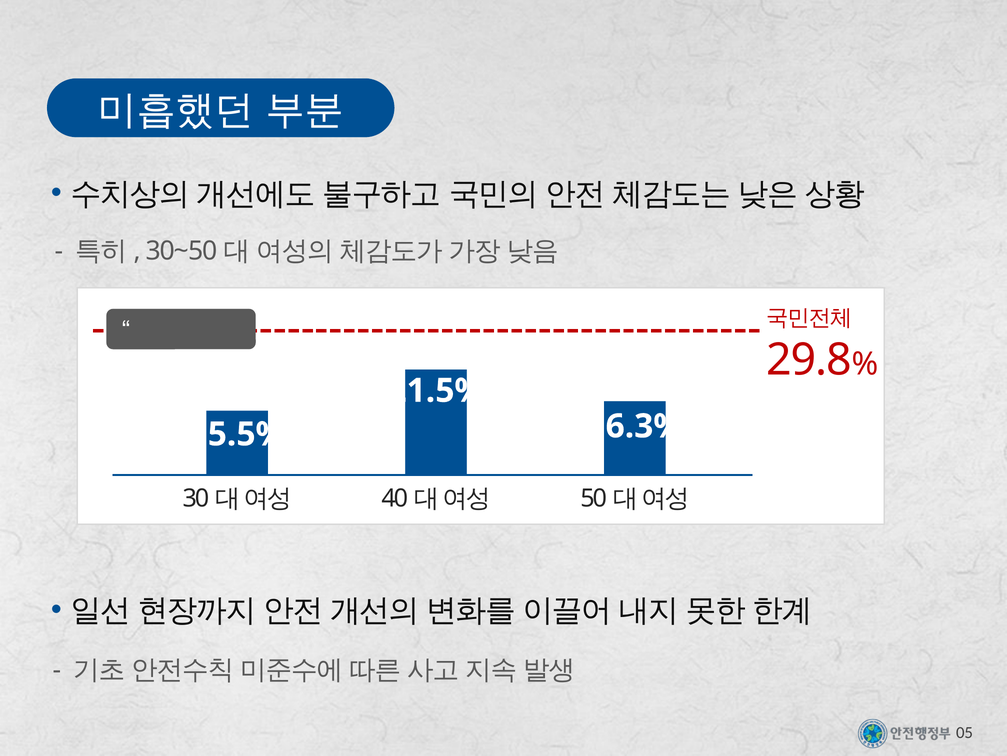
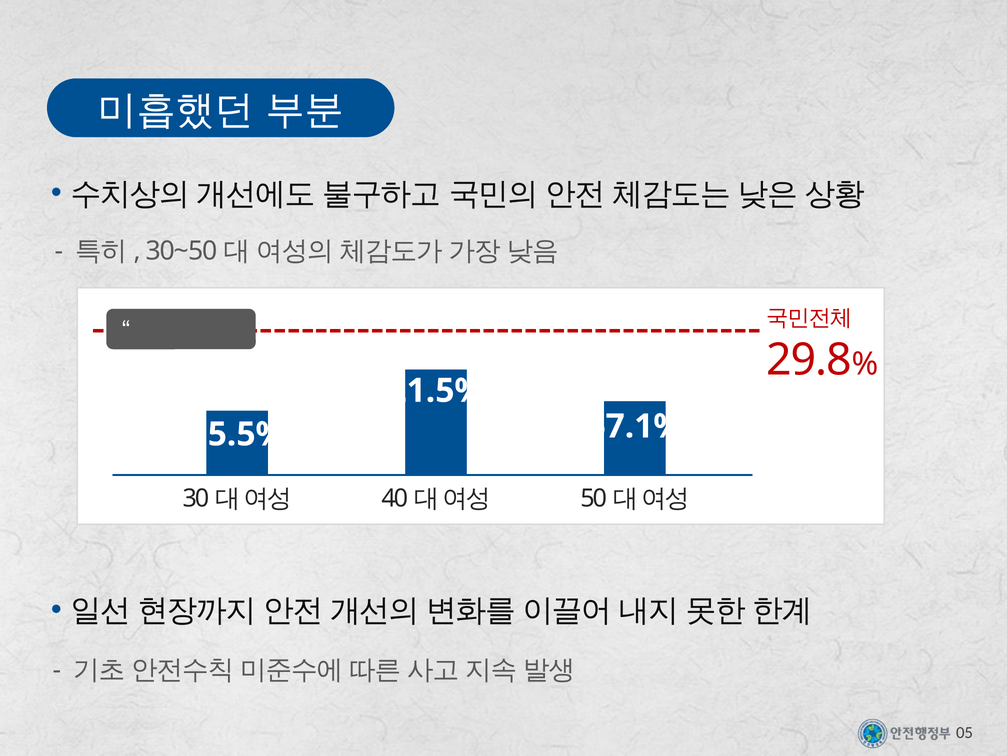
16.3%: 16.3% -> 67.1%
